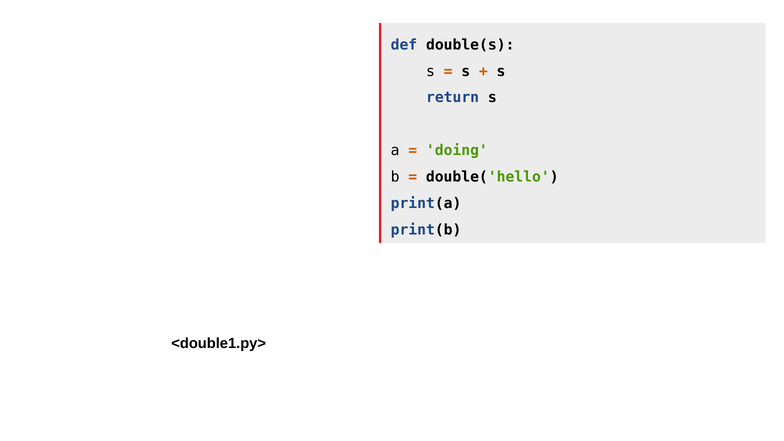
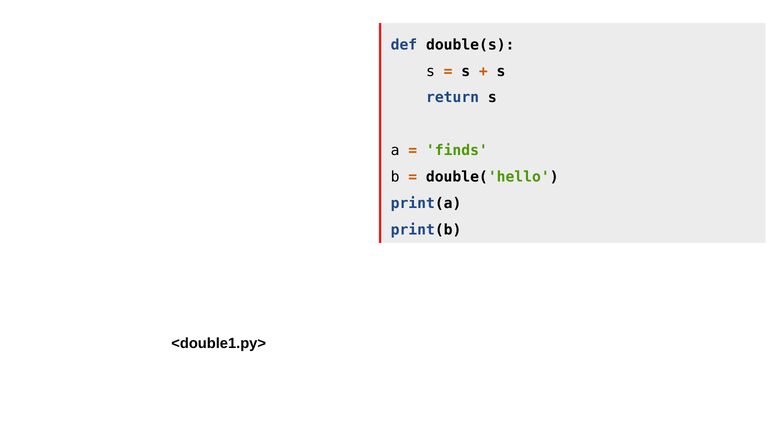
doing: doing -> finds
